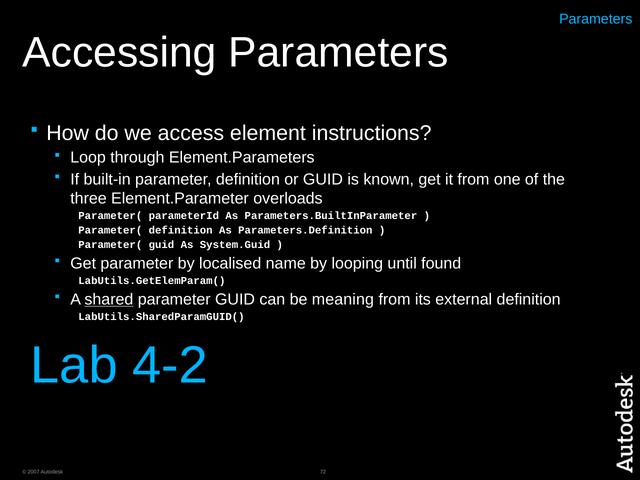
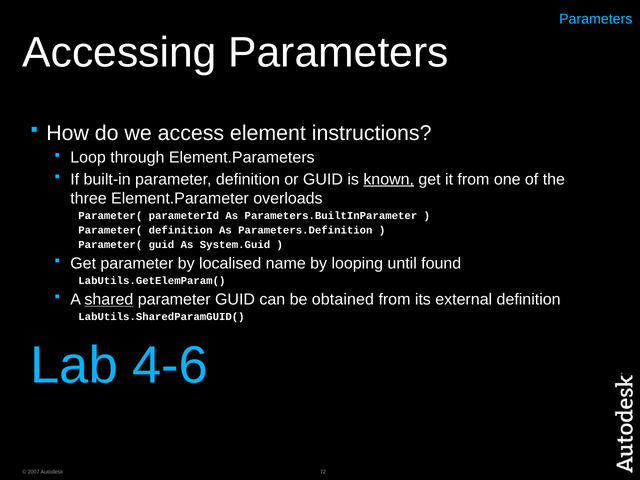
known underline: none -> present
meaning: meaning -> obtained
4-2: 4-2 -> 4-6
